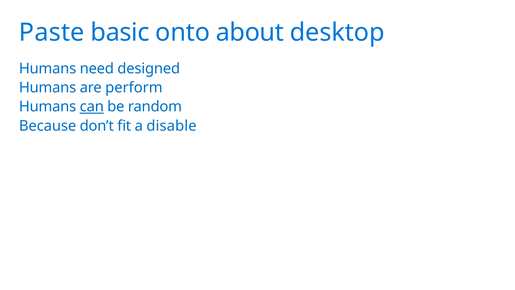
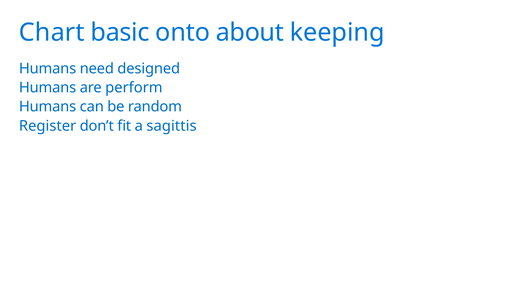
Paste: Paste -> Chart
desktop: desktop -> keeping
can underline: present -> none
Because: Because -> Register
disable: disable -> sagittis
